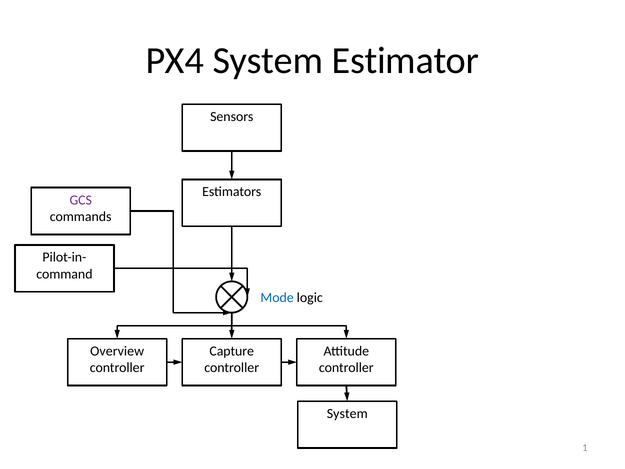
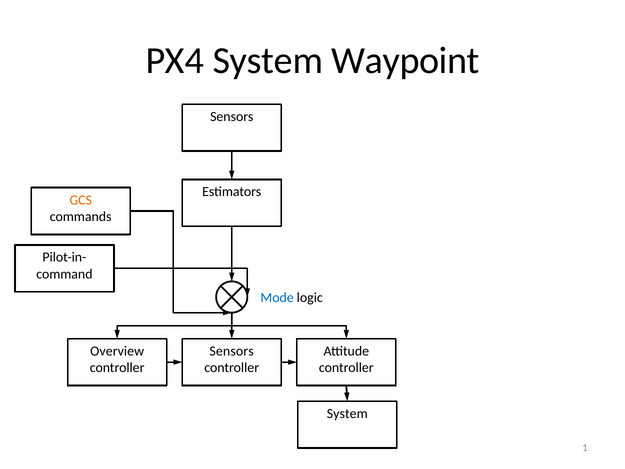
Estimator: Estimator -> Waypoint
GCS colour: purple -> orange
Capture at (232, 351): Capture -> Sensors
